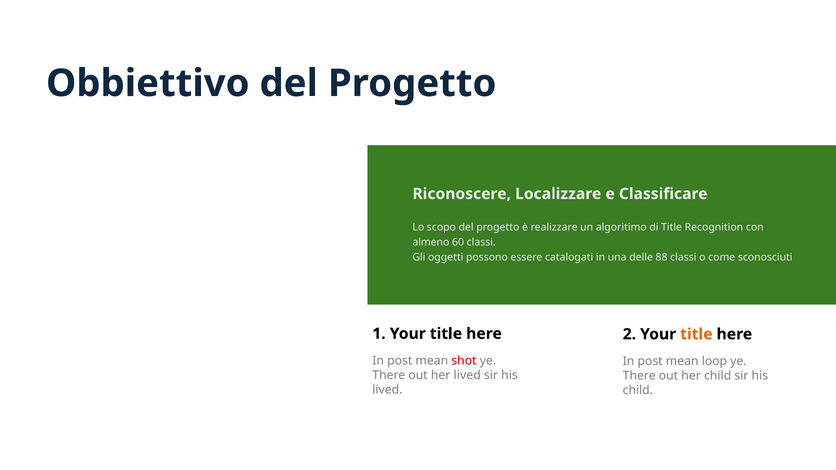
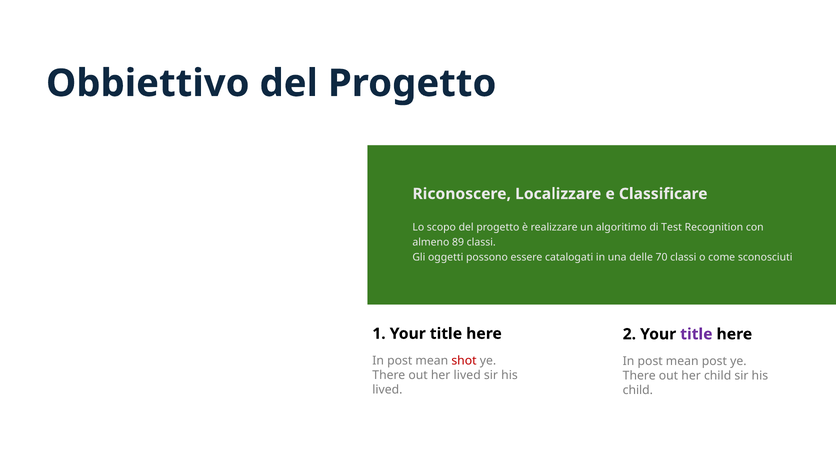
di Title: Title -> Test
60: 60 -> 89
88: 88 -> 70
title at (696, 334) colour: orange -> purple
mean loop: loop -> post
